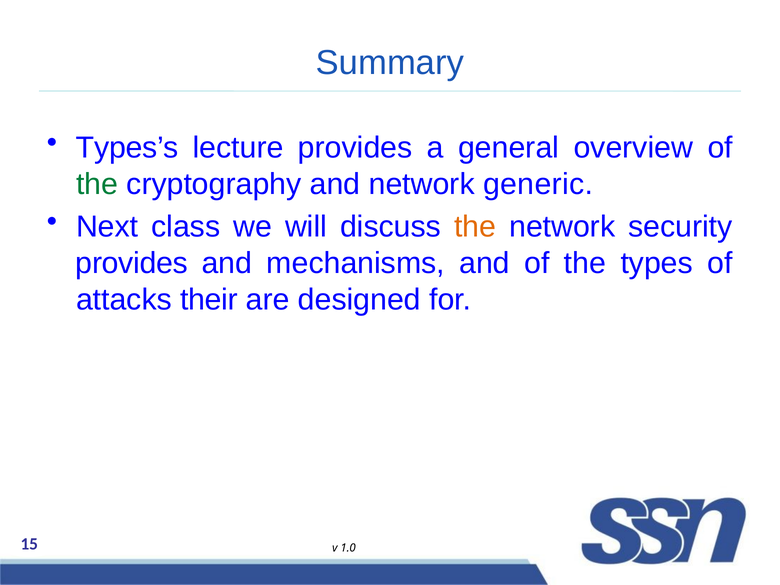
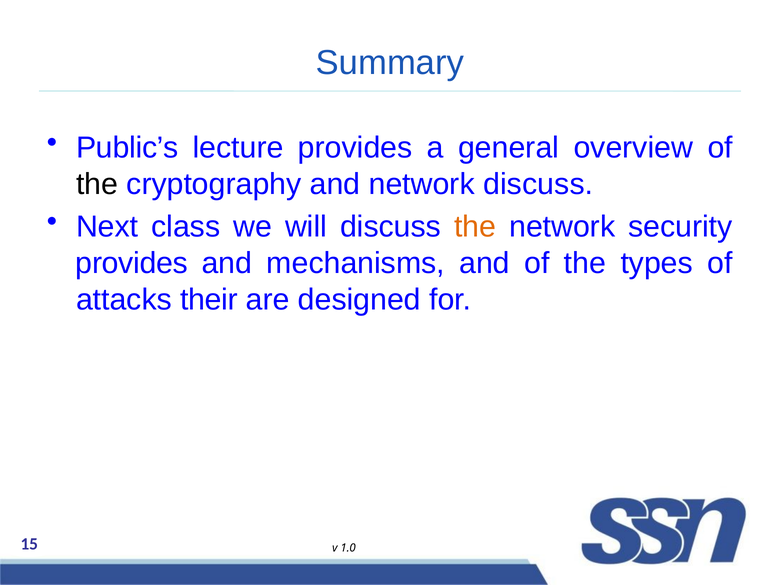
Types’s: Types’s -> Public’s
the at (97, 184) colour: green -> black
network generic: generic -> discuss
